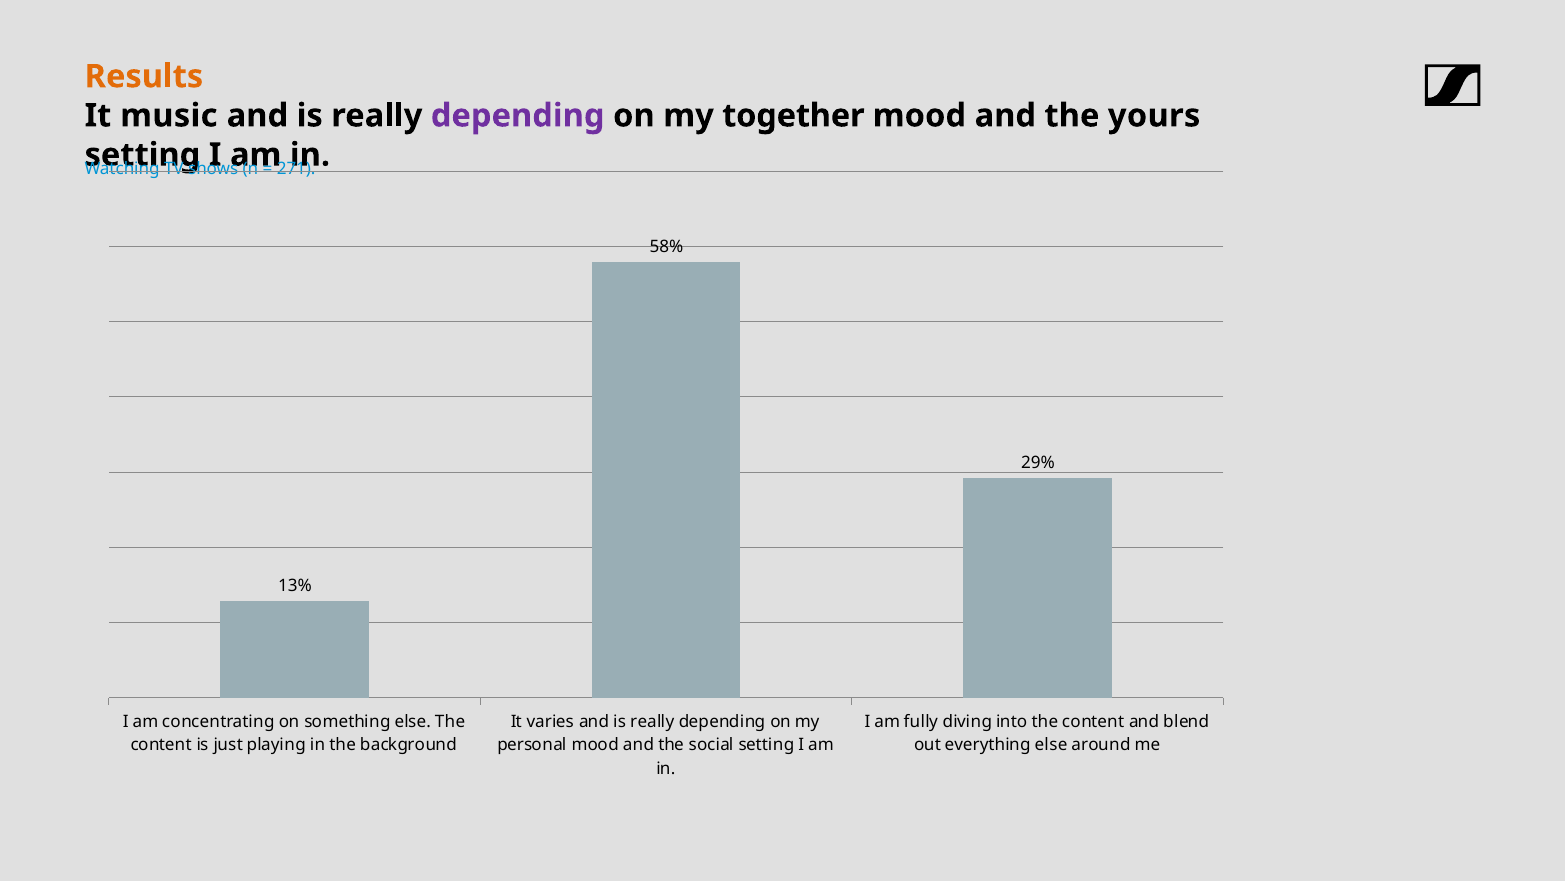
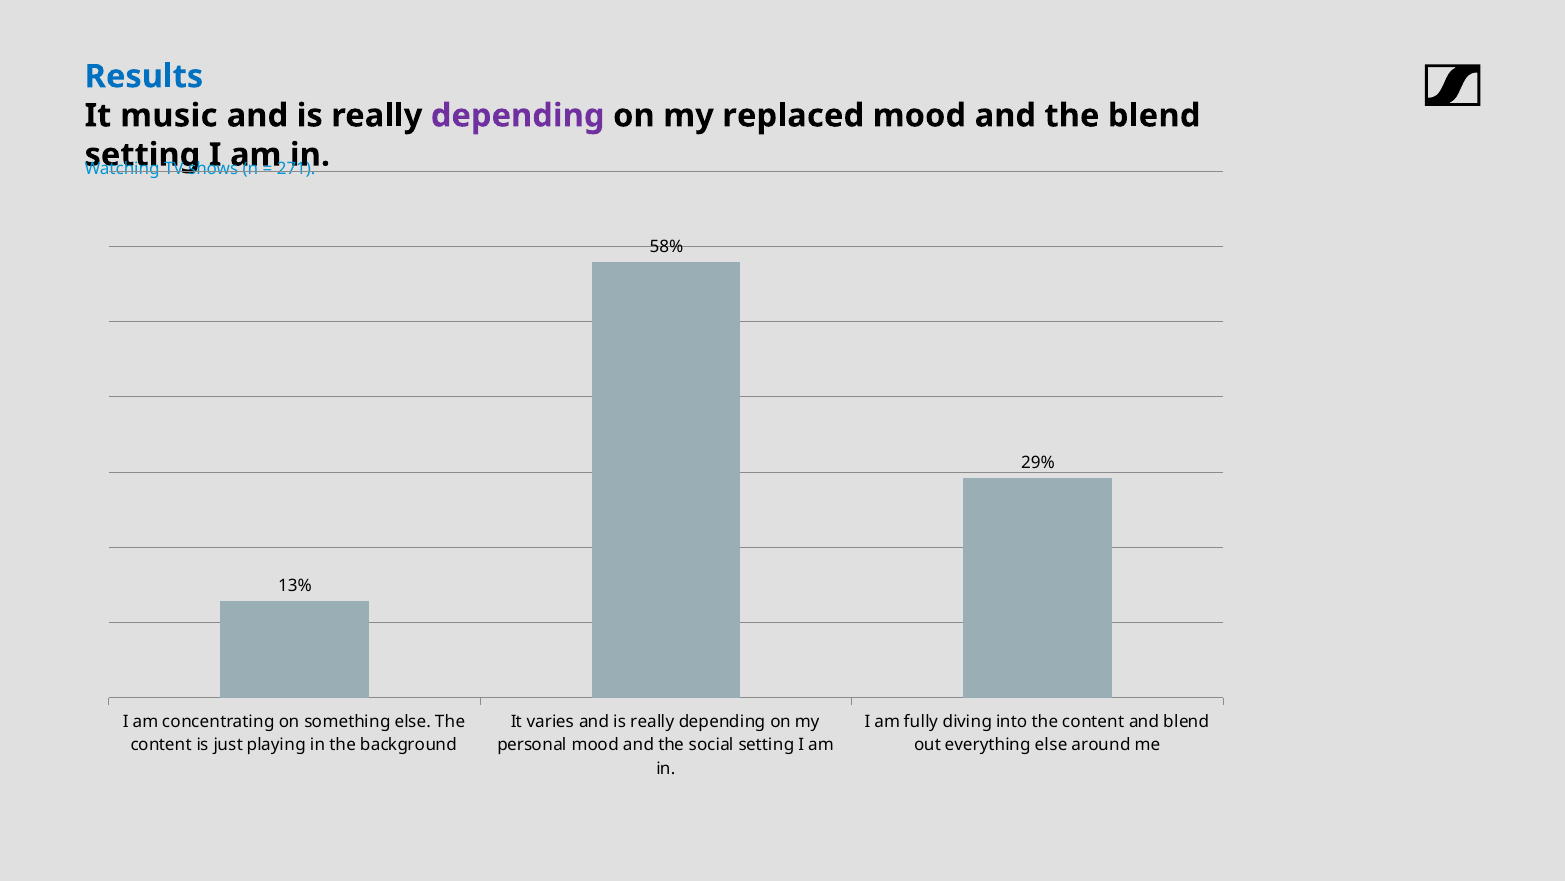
Results colour: orange -> blue
together: together -> replaced
the yours: yours -> blend
